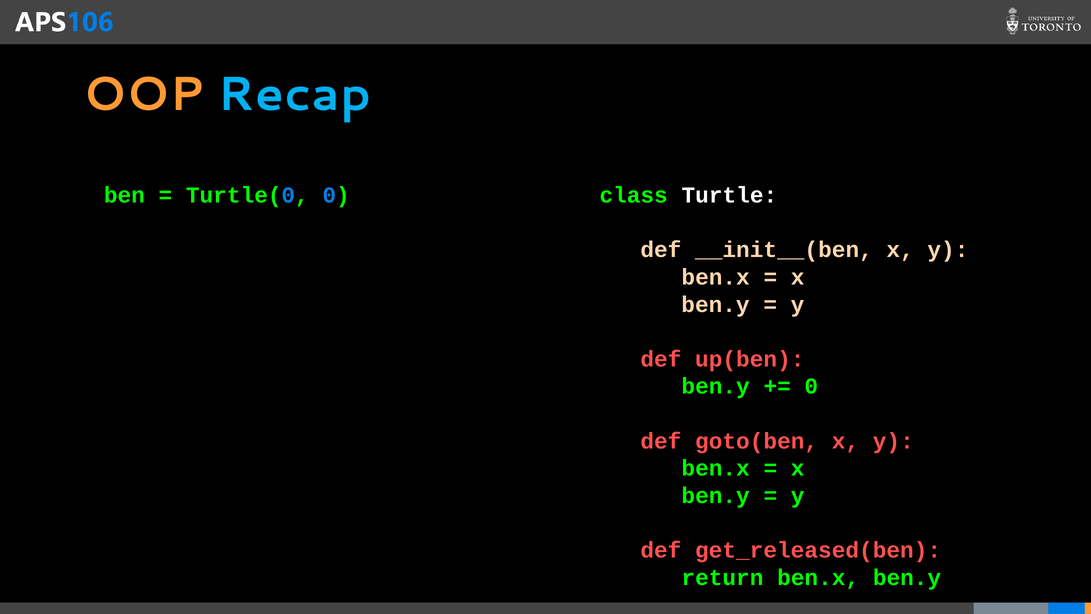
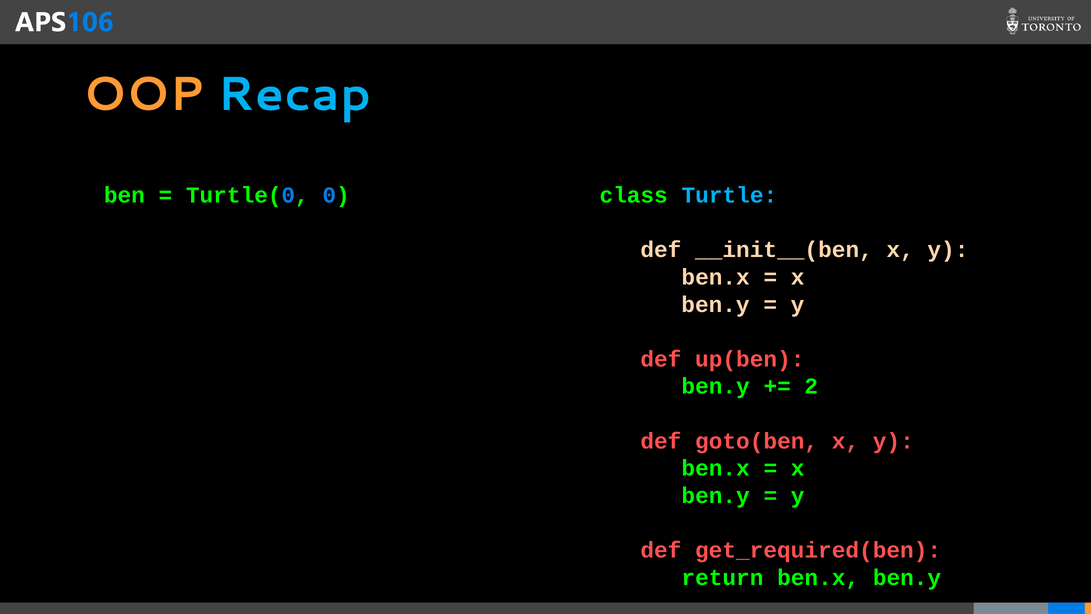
Turtle colour: white -> light blue
0 at (811, 386): 0 -> 2
get_released(ben: get_released(ben -> get_required(ben
